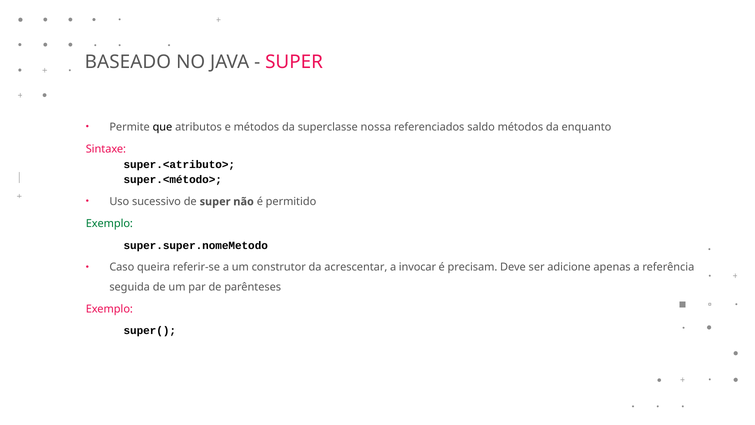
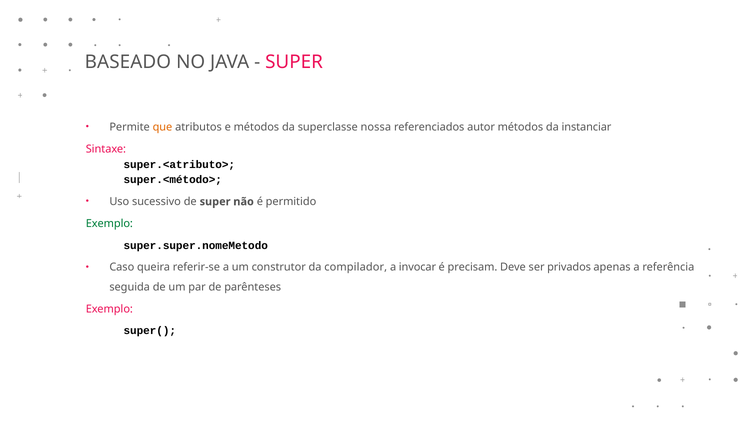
que colour: black -> orange
saldo: saldo -> autor
enquanto: enquanto -> instanciar
acrescentar: acrescentar -> compilador
adicione: adicione -> privados
